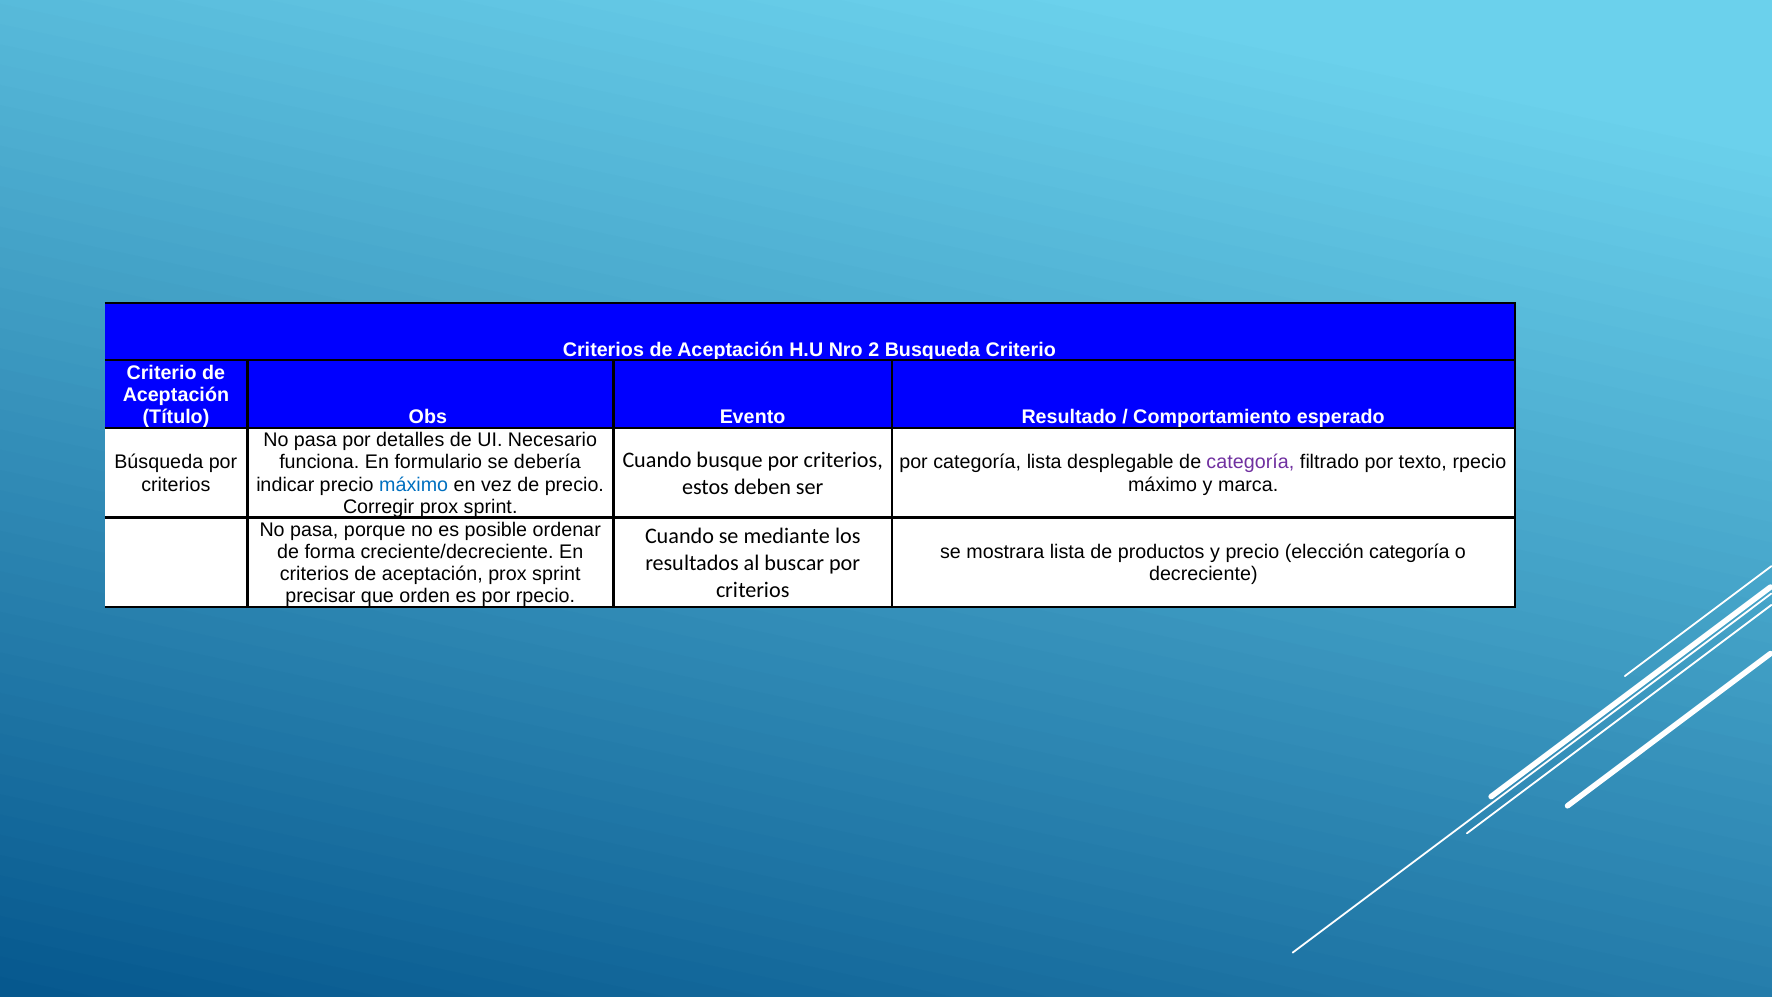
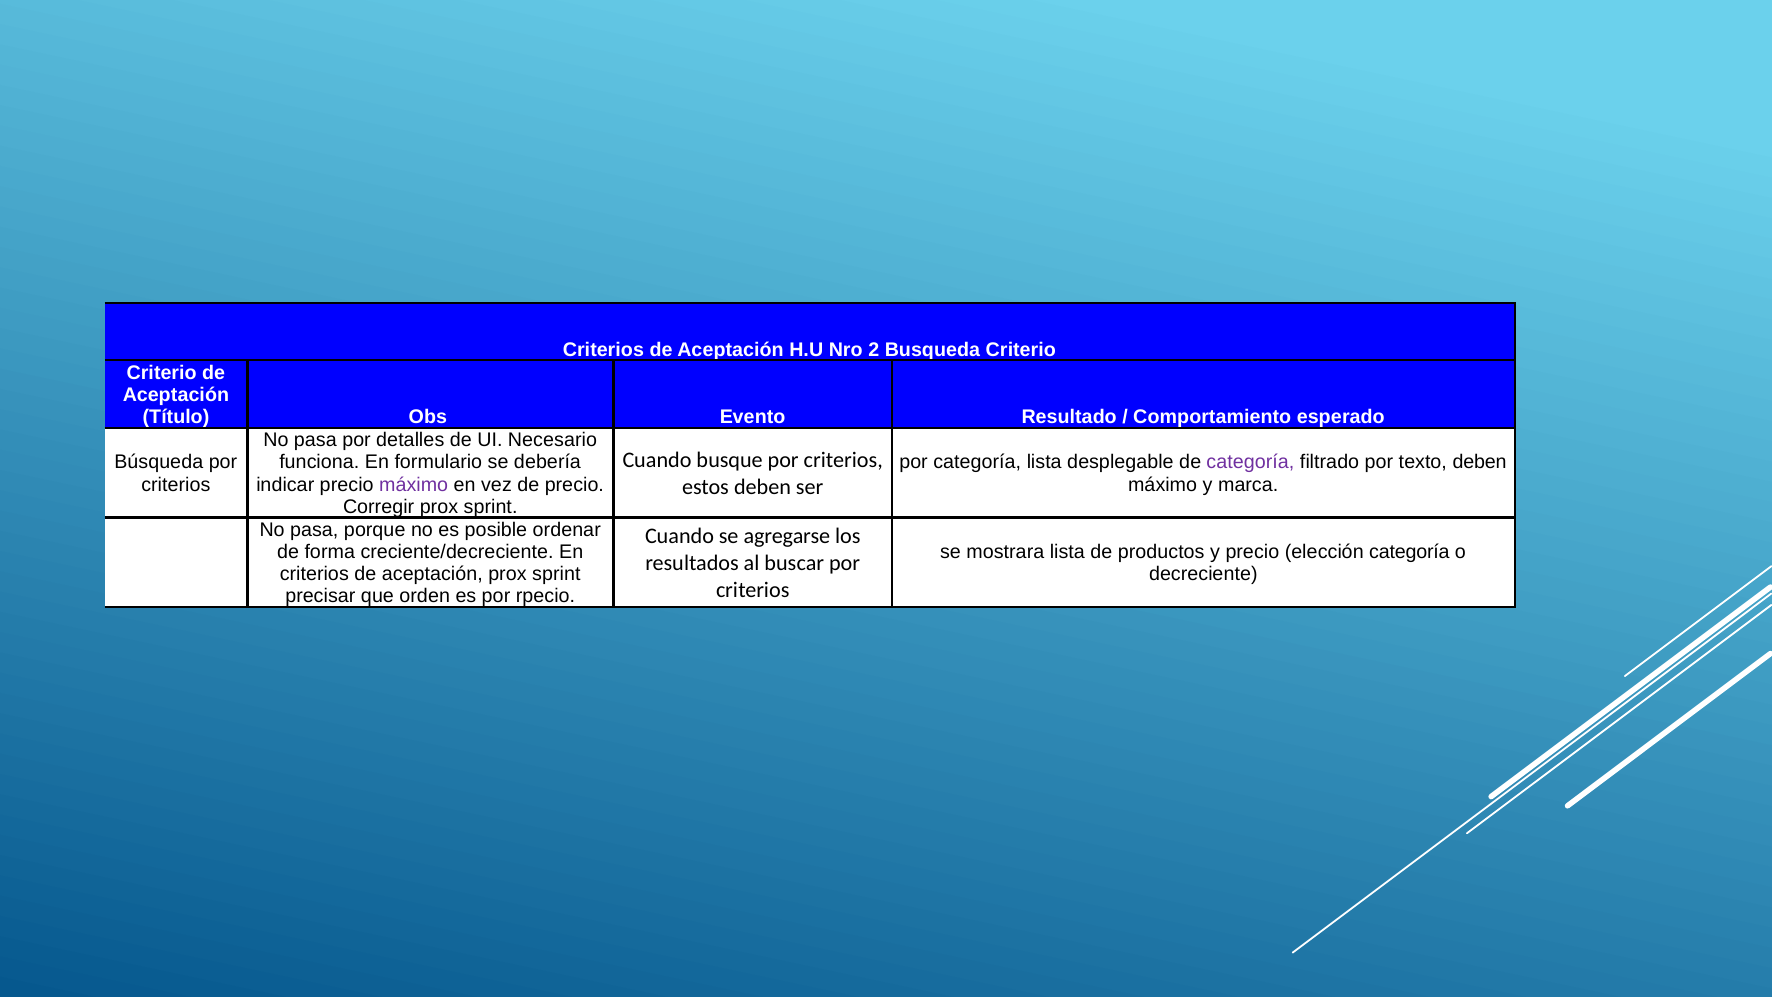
texto rpecio: rpecio -> deben
máximo at (414, 484) colour: blue -> purple
mediante: mediante -> agregarse
